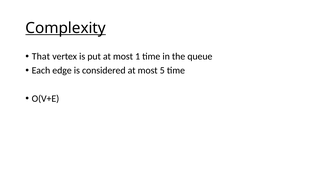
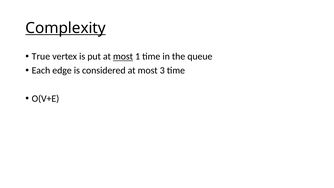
That: That -> True
most at (123, 56) underline: none -> present
5: 5 -> 3
